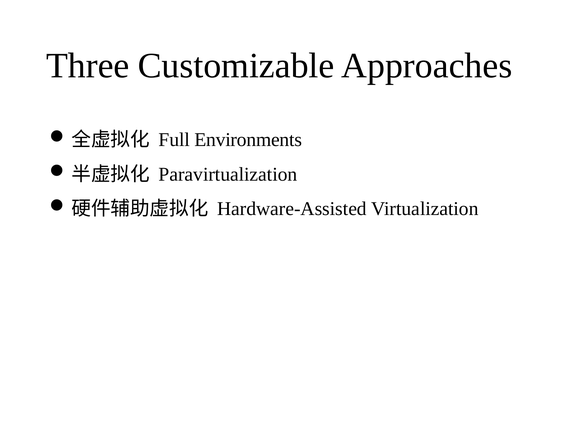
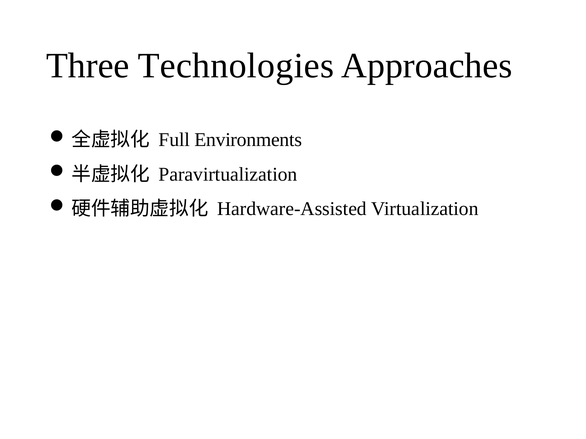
Customizable: Customizable -> Technologies
